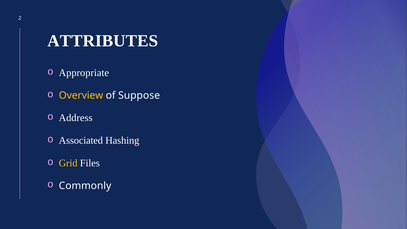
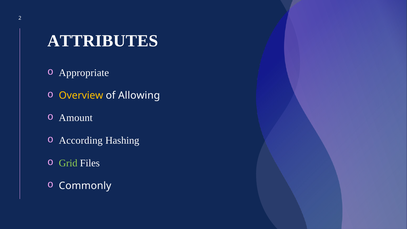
Suppose: Suppose -> Allowing
Address: Address -> Amount
Associated: Associated -> According
Grid colour: yellow -> light green
